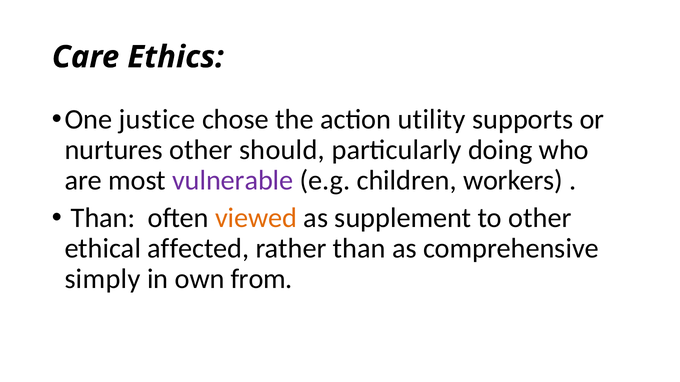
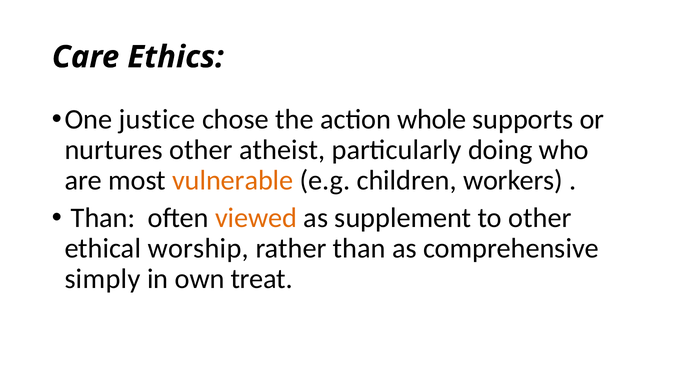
utility: utility -> whole
should: should -> atheist
vulnerable colour: purple -> orange
affected: affected -> worship
from: from -> treat
